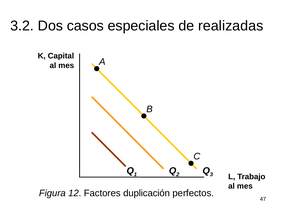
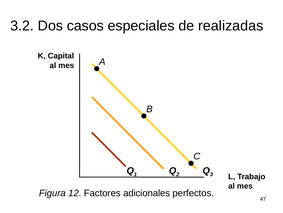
duplicación: duplicación -> adicionales
